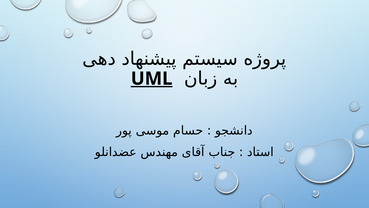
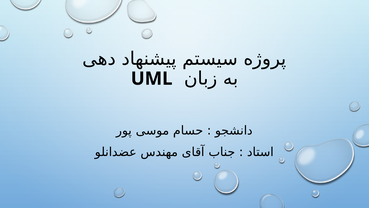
UML underline: present -> none
